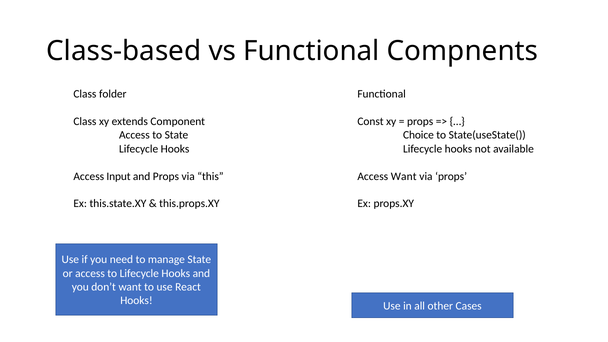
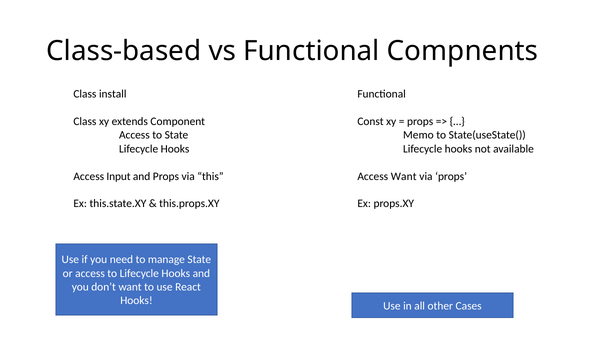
folder: folder -> install
Choice: Choice -> Memo
